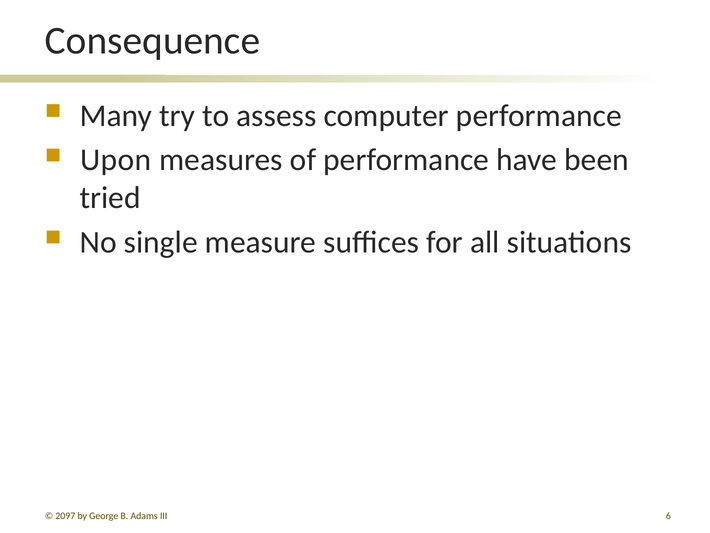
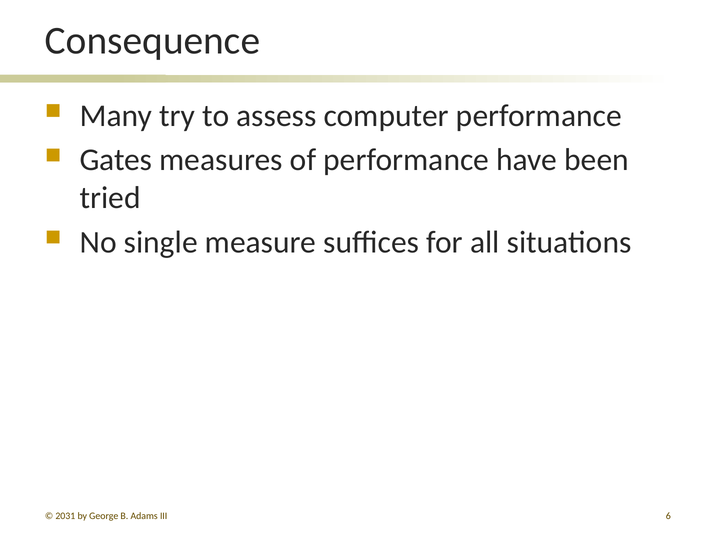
Upon: Upon -> Gates
2097: 2097 -> 2031
